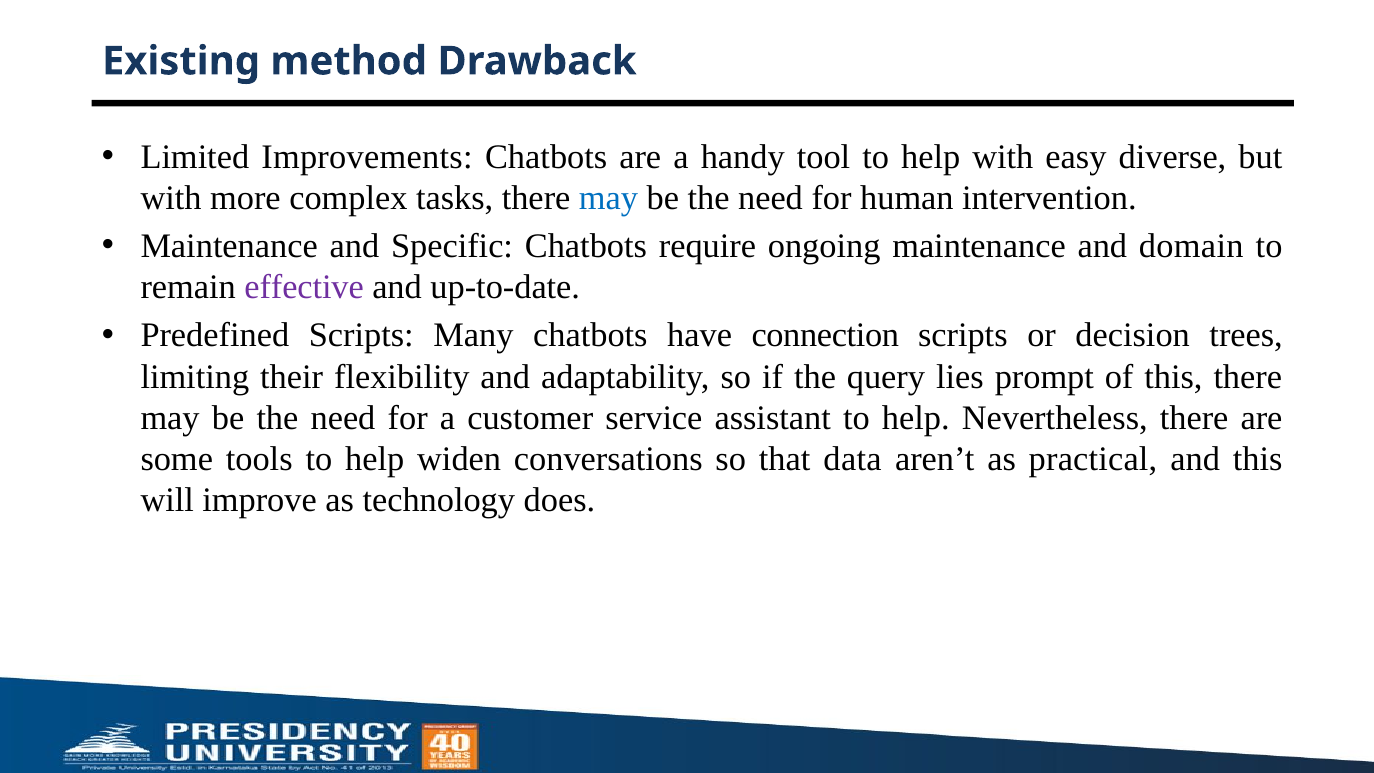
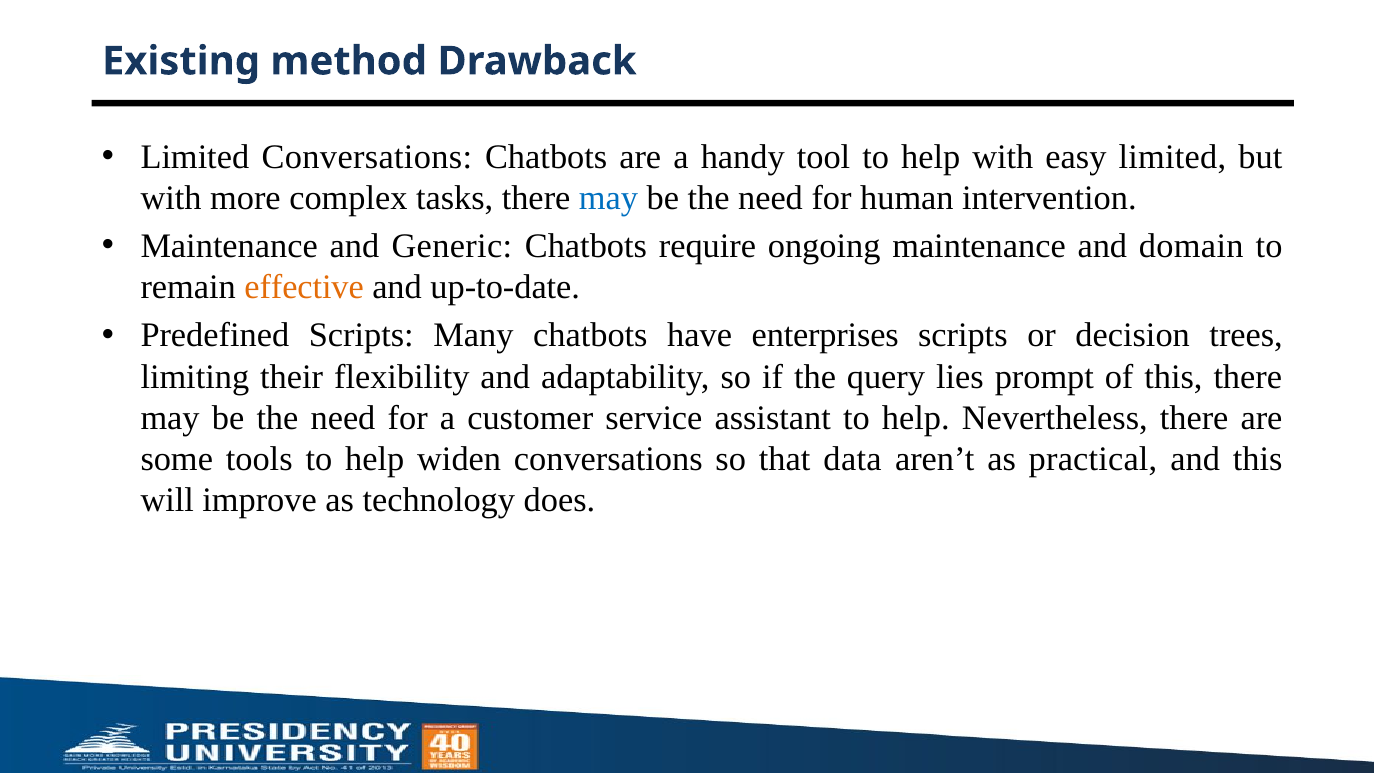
Limited Improvements: Improvements -> Conversations
easy diverse: diverse -> limited
Specific: Specific -> Generic
effective colour: purple -> orange
connection: connection -> enterprises
